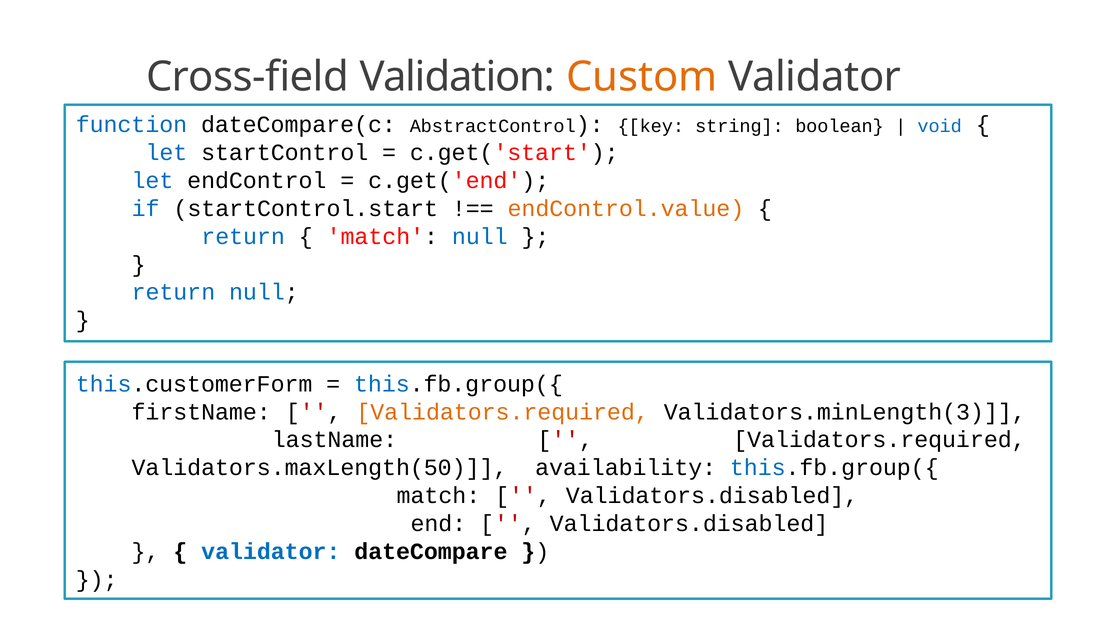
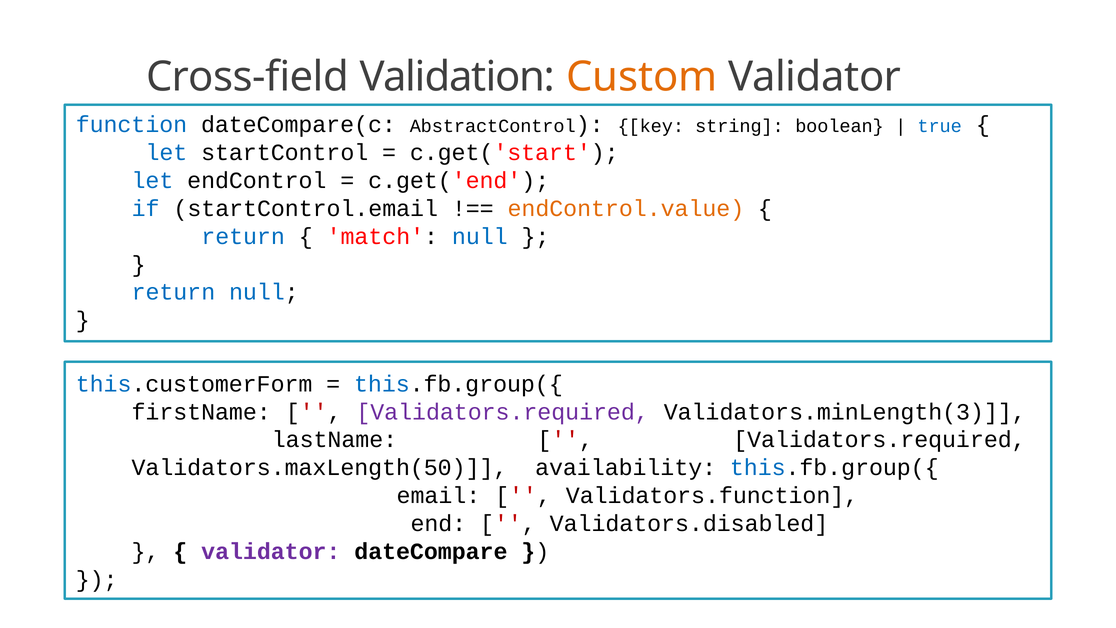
void: void -> true
startControl.start: startControl.start -> startControl.email
Validators.required at (503, 412) colour: orange -> purple
match at (438, 496): match -> email
Validators.disabled at (712, 496): Validators.disabled -> Validators.function
validator at (271, 551) colour: blue -> purple
